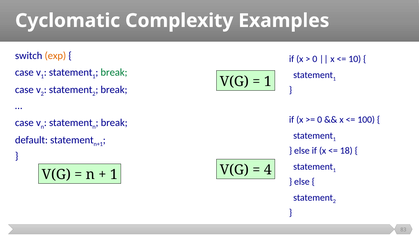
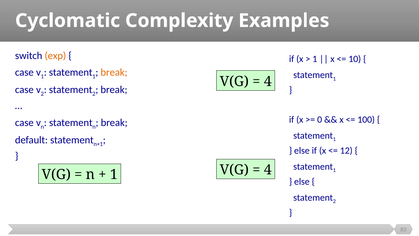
0 at (315, 59): 0 -> 1
break at (114, 72) colour: green -> orange
1 at (268, 81): 1 -> 4
18: 18 -> 12
